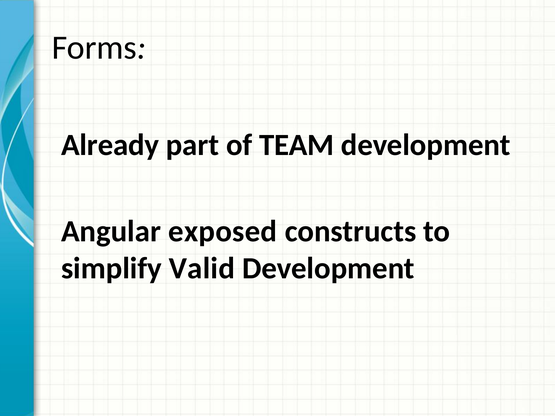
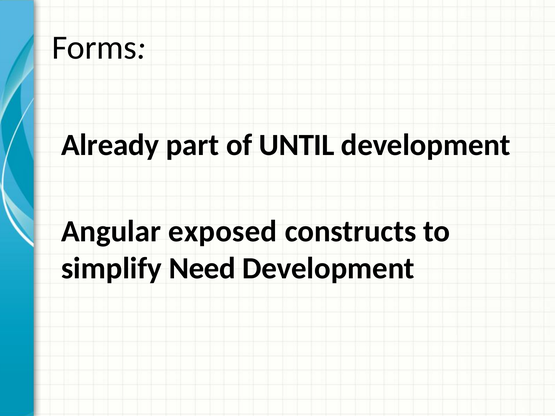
TEAM: TEAM -> UNTIL
Valid: Valid -> Need
